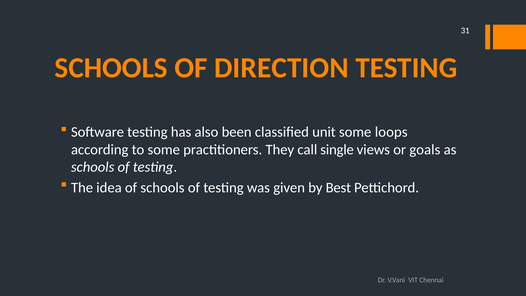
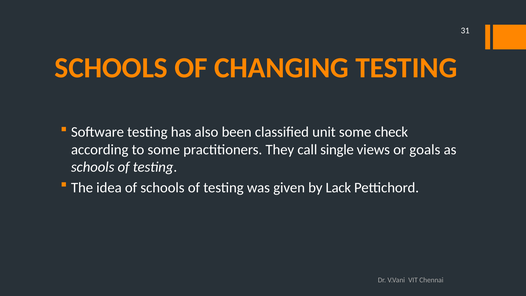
DIRECTION: DIRECTION -> CHANGING
loops: loops -> check
Best: Best -> Lack
